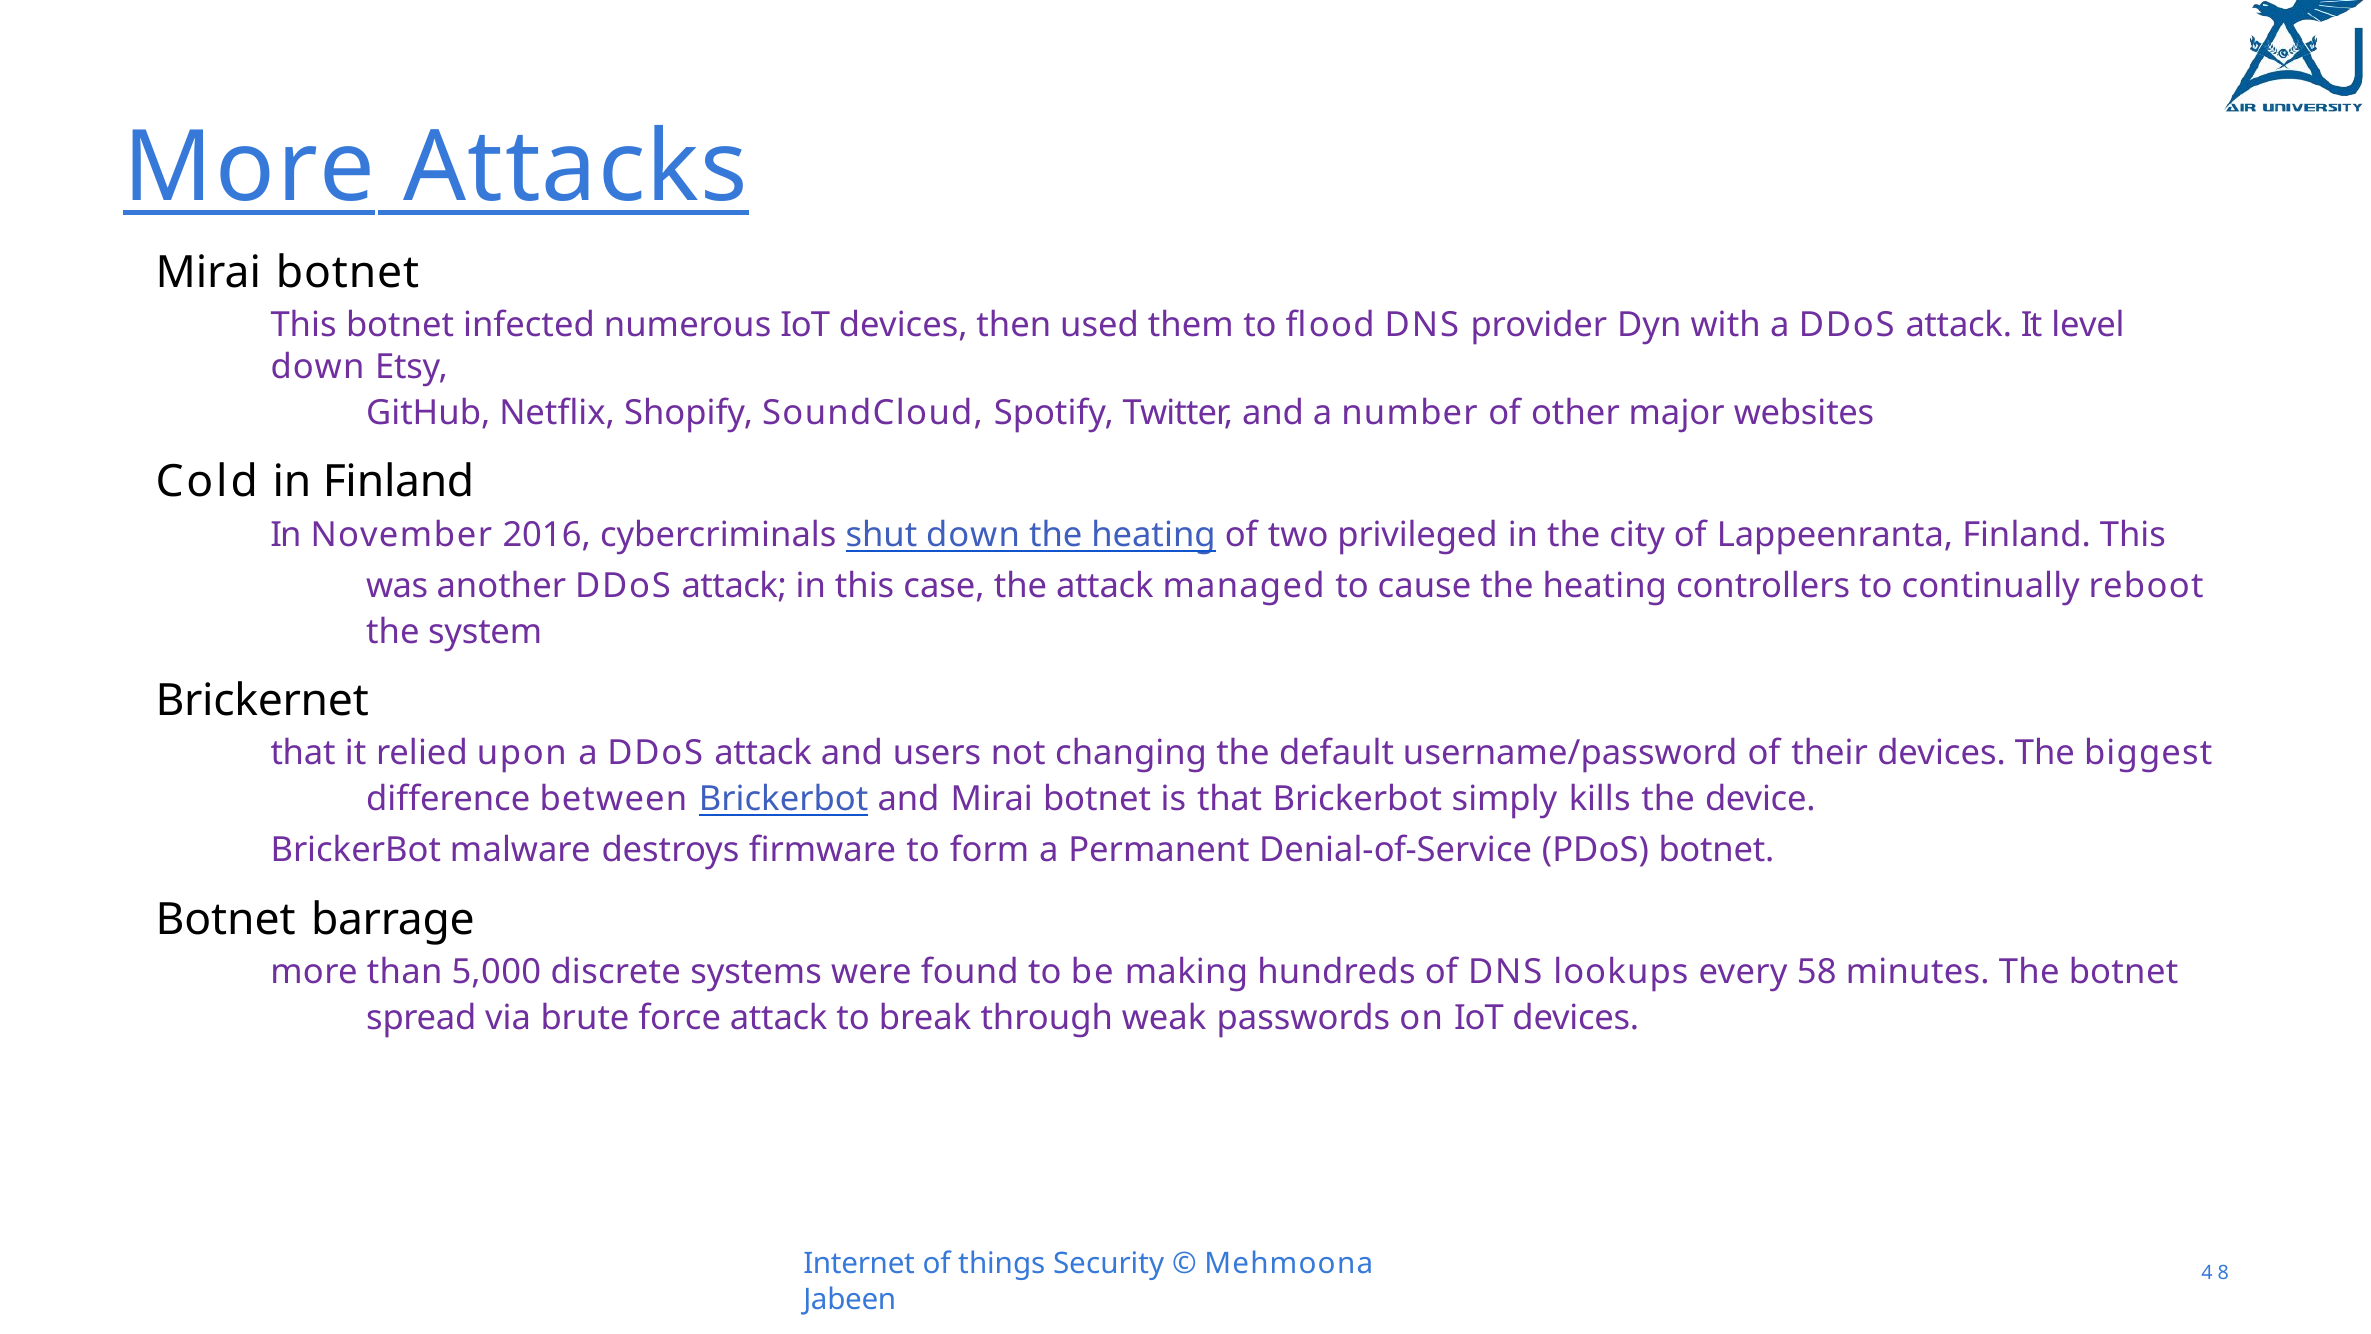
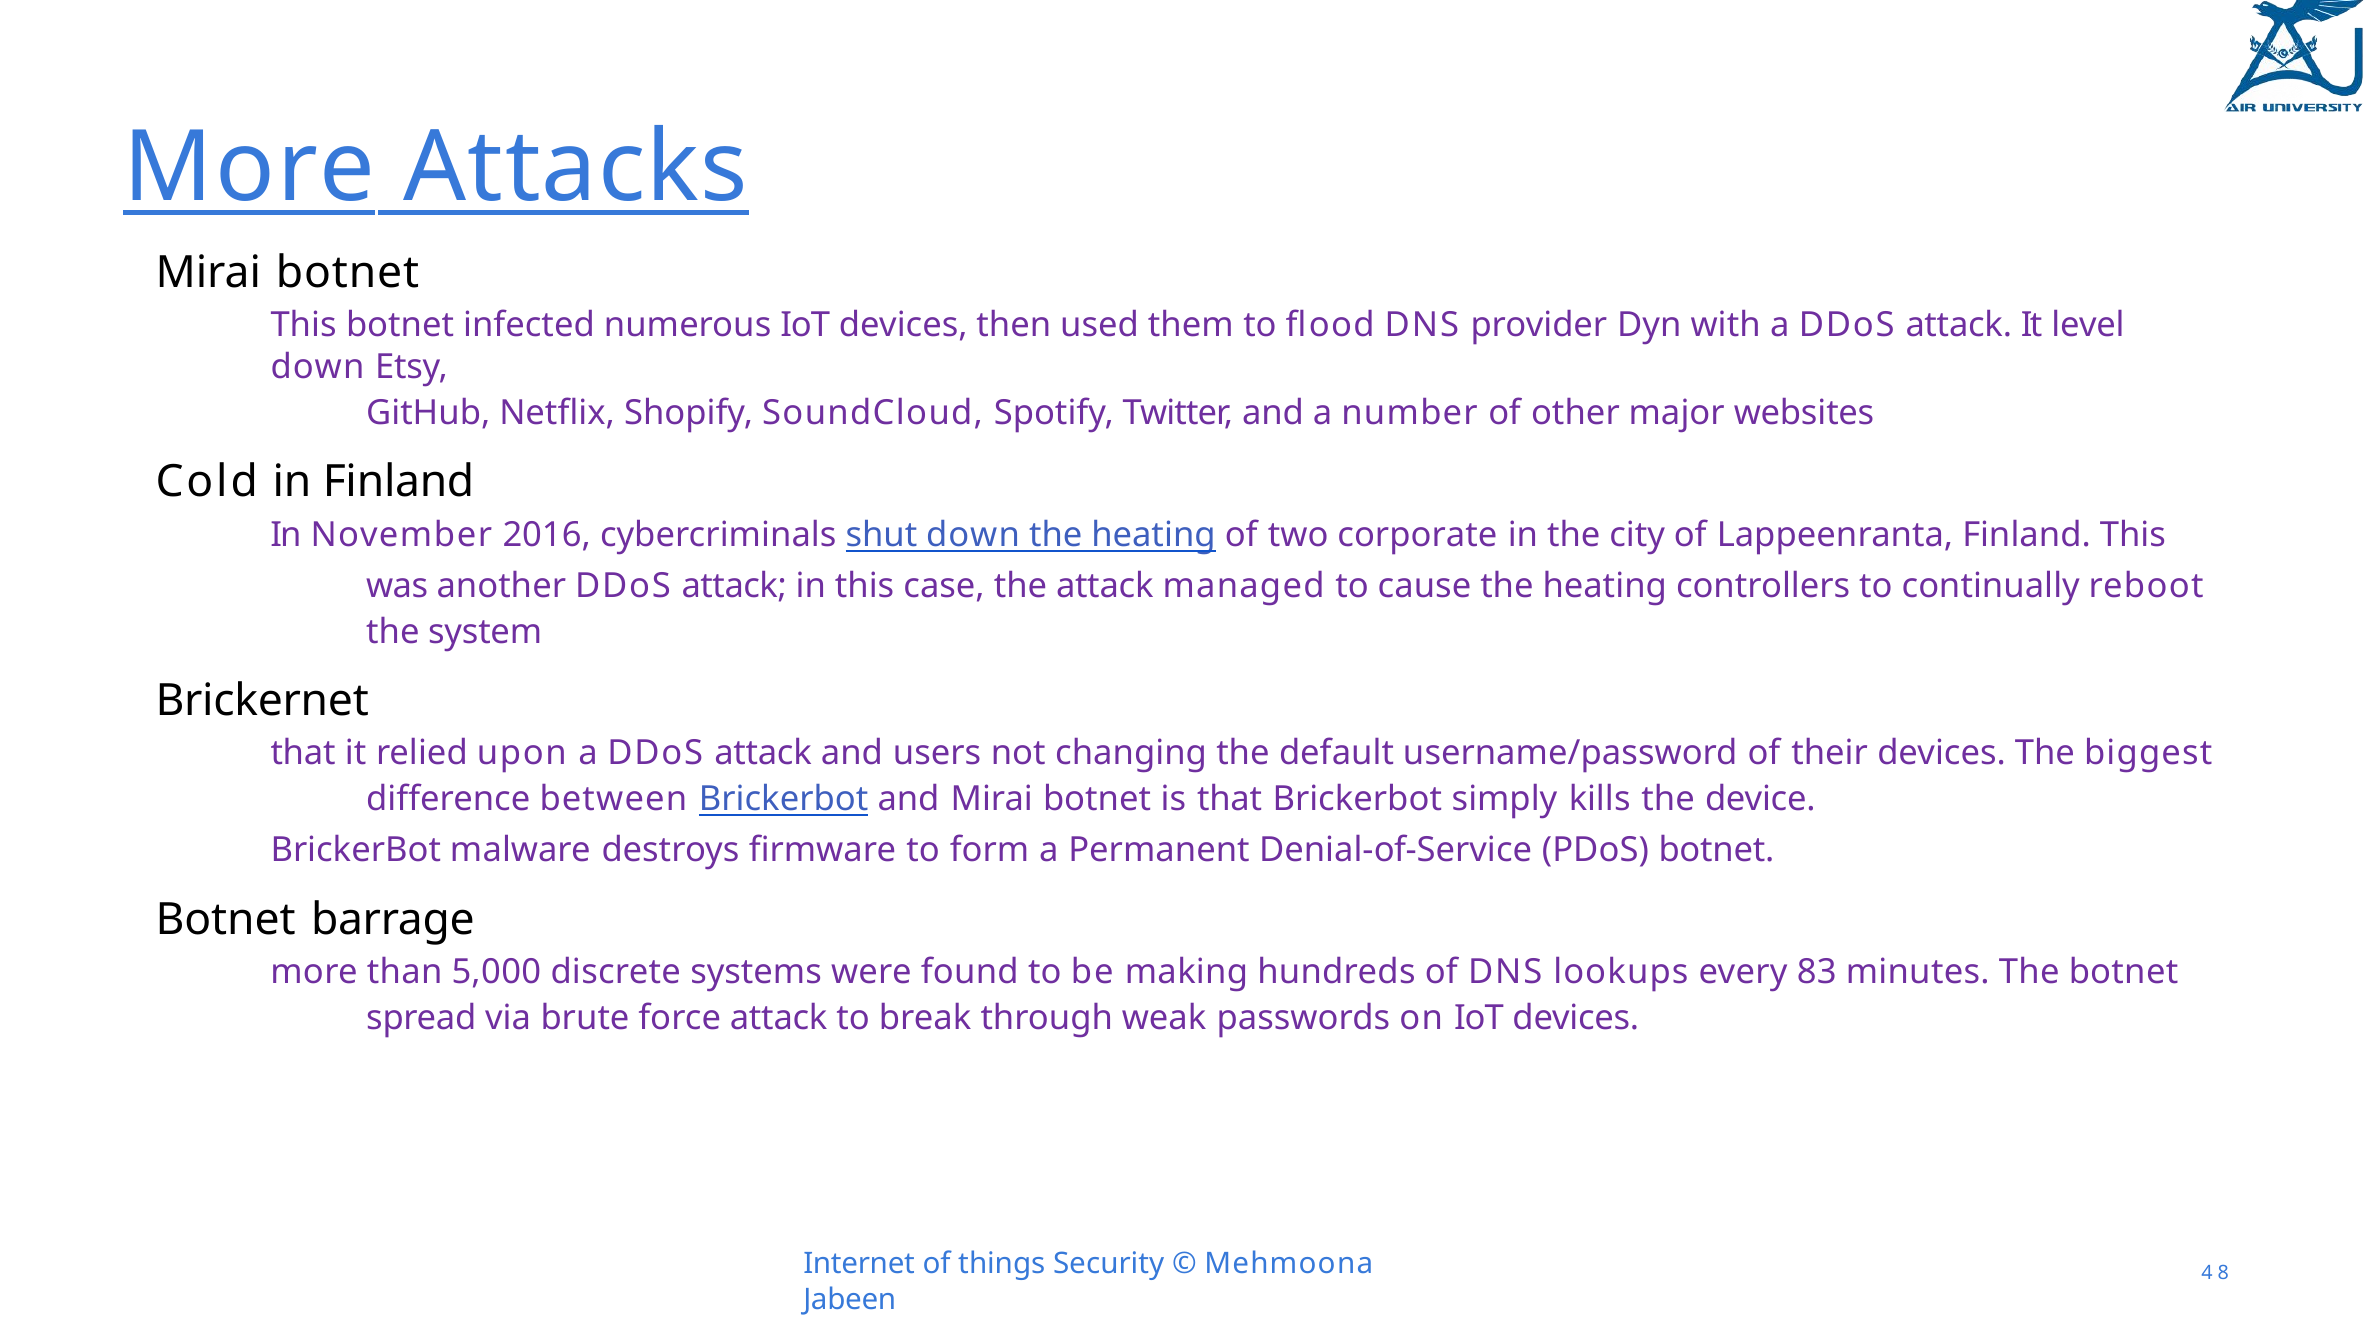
privileged: privileged -> corporate
58: 58 -> 83
